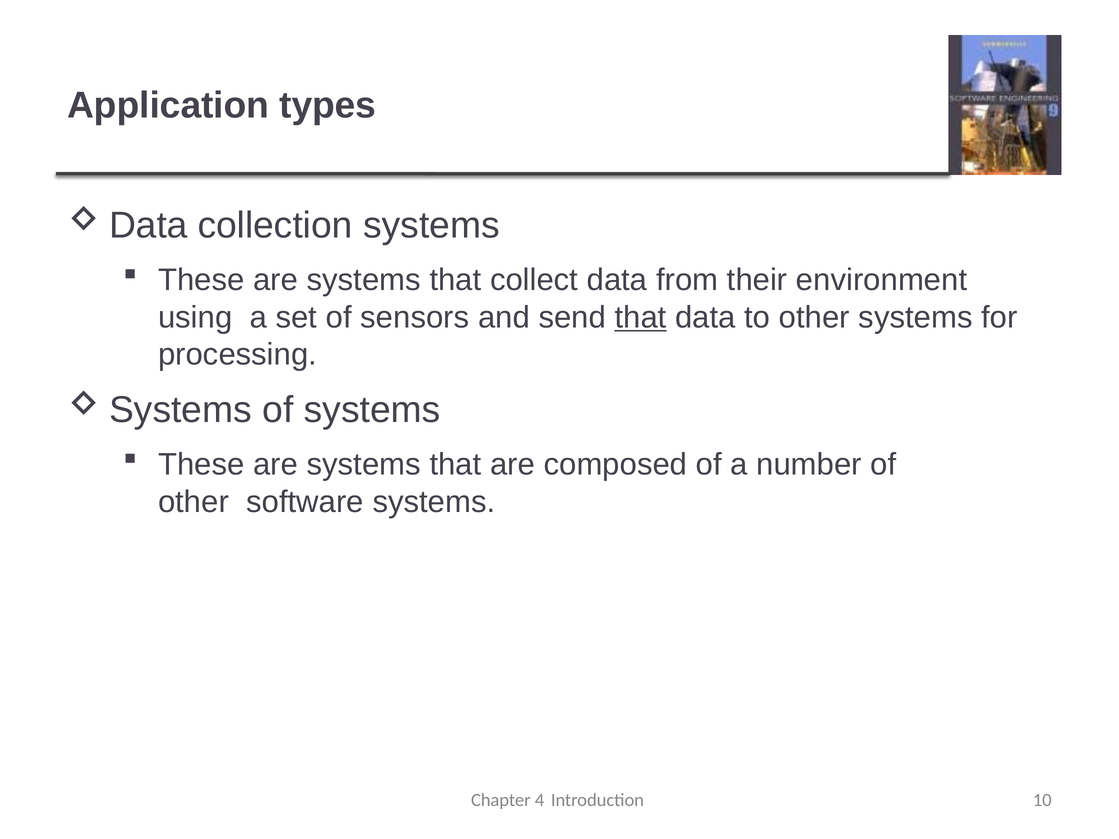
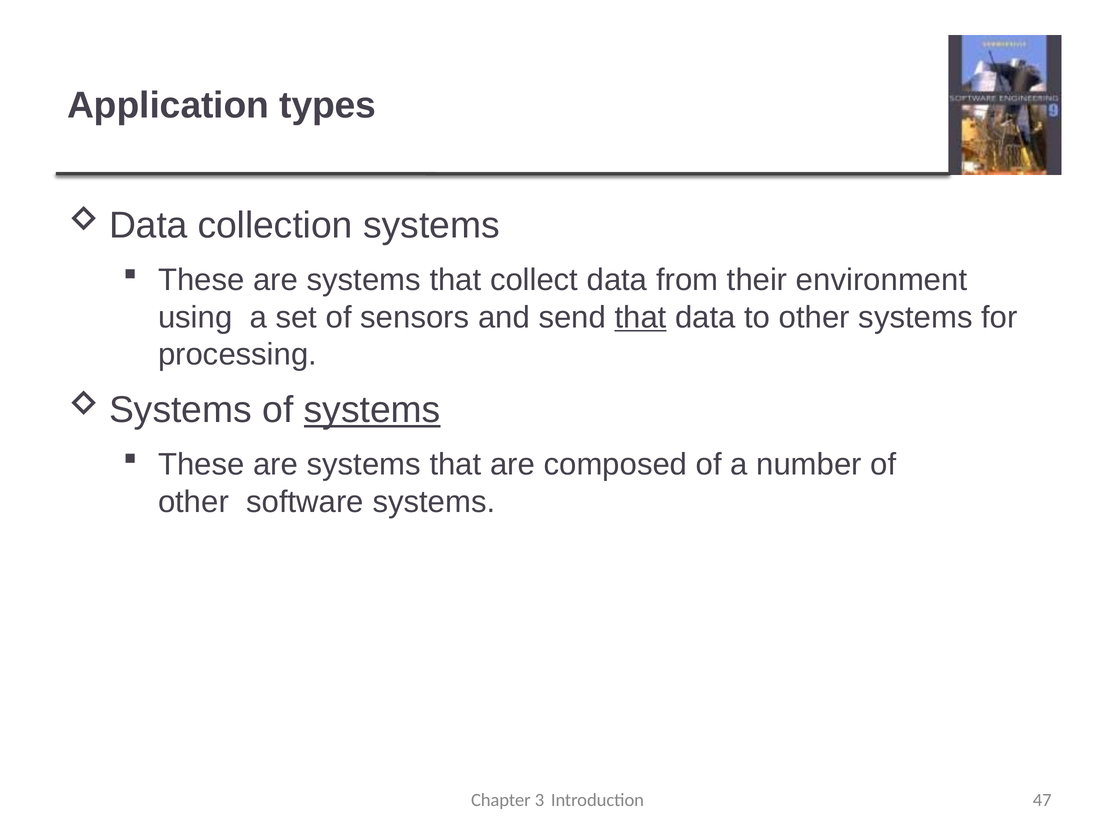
systems at (372, 410) underline: none -> present
4: 4 -> 3
10: 10 -> 47
